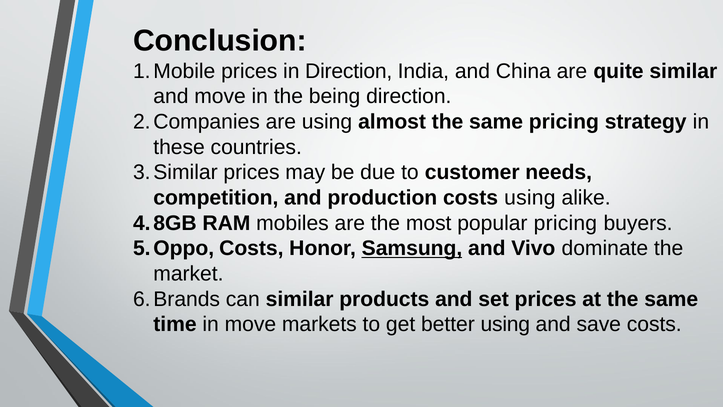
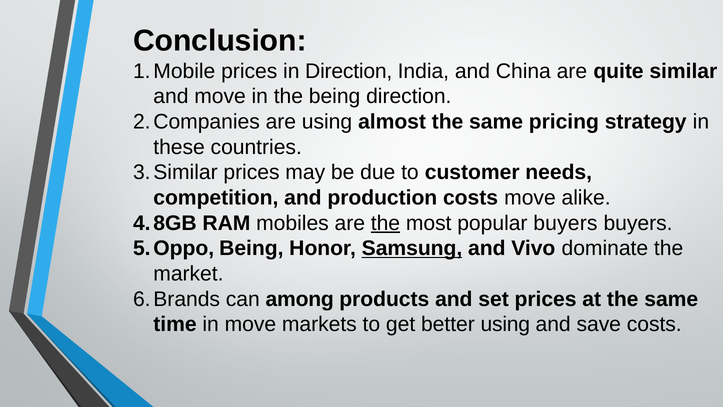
costs using: using -> move
the at (385, 223) underline: none -> present
popular pricing: pricing -> buyers
Costs at (251, 248): Costs -> Being
can similar: similar -> among
